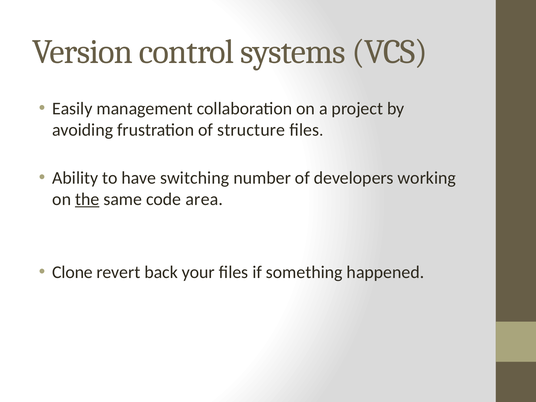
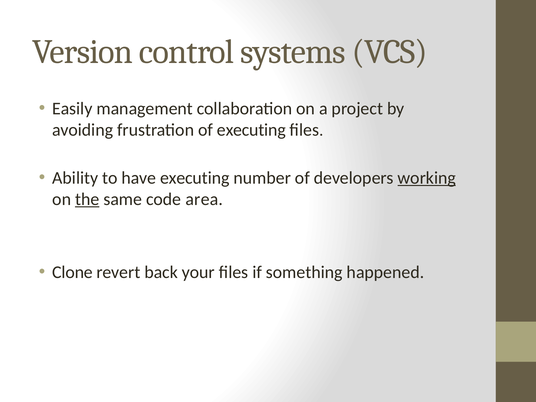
of structure: structure -> executing
have switching: switching -> executing
working underline: none -> present
